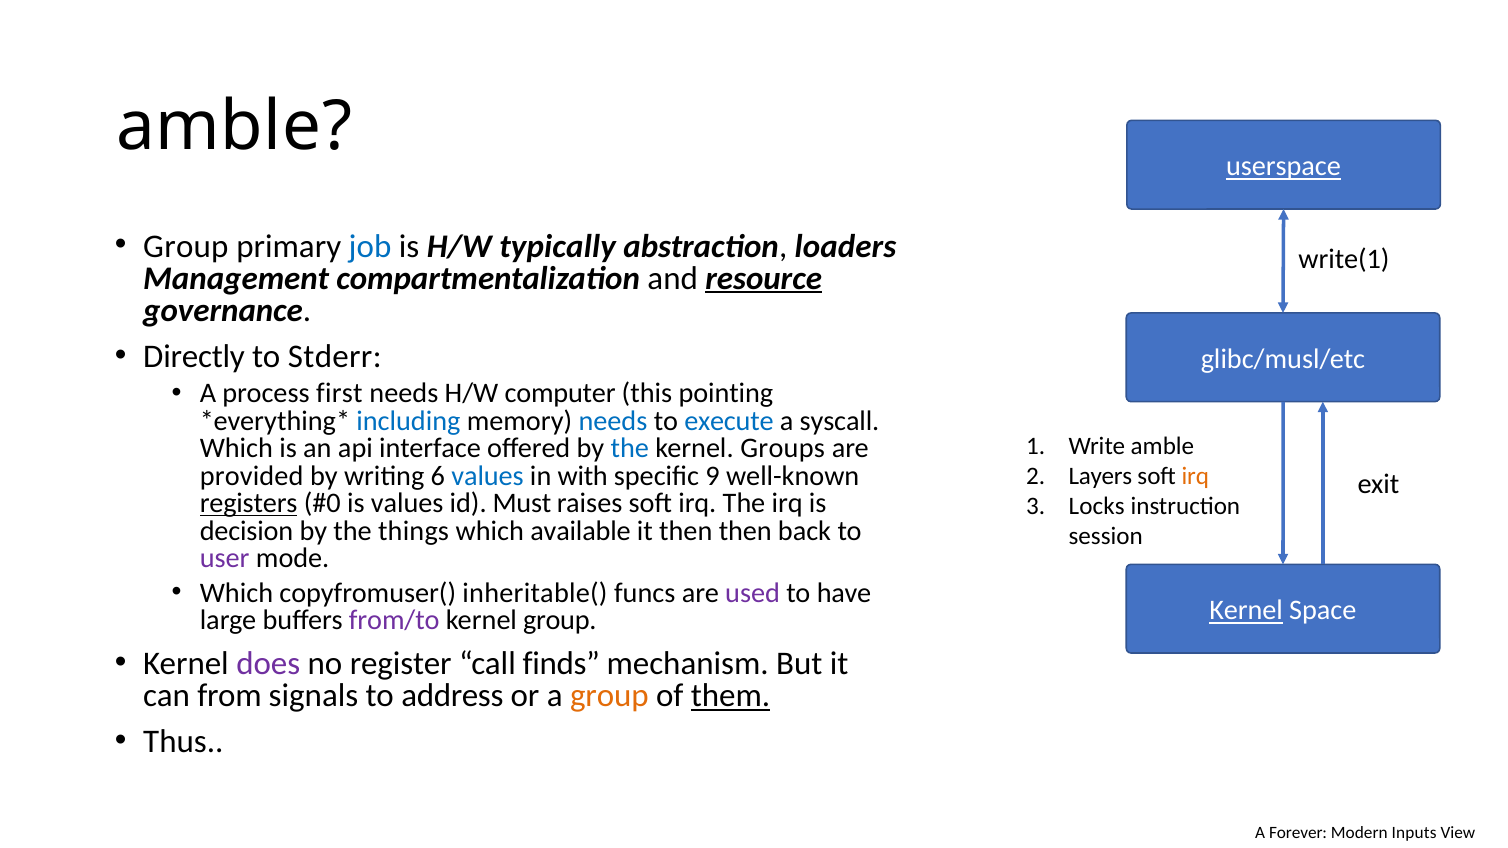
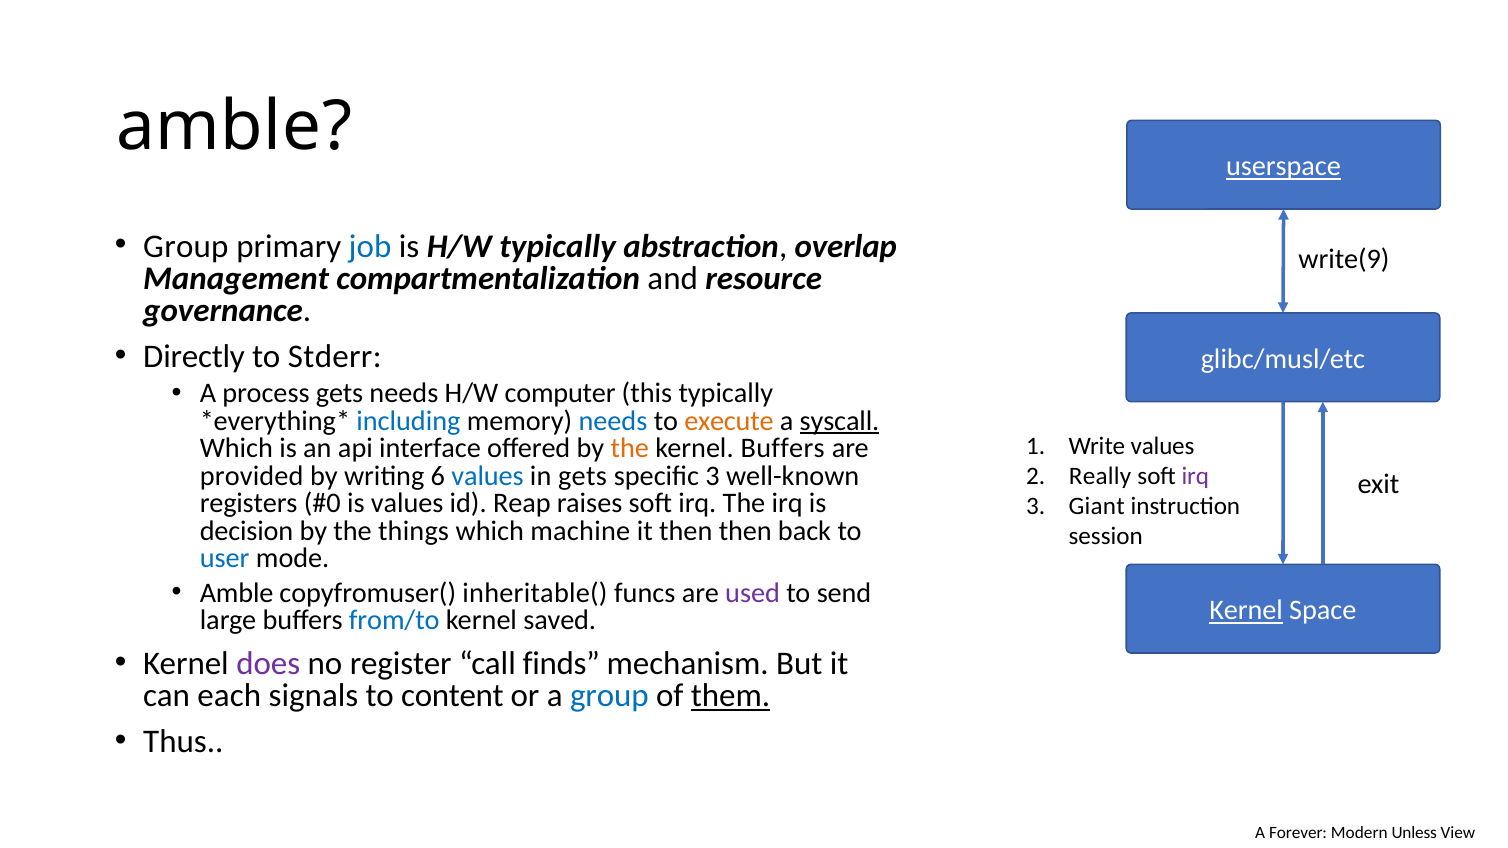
loaders: loaders -> overlap
write(1: write(1 -> write(9
resource underline: present -> none
process first: first -> gets
this pointing: pointing -> typically
execute colour: blue -> orange
syscall underline: none -> present
Write amble: amble -> values
the at (630, 448) colour: blue -> orange
kernel Groups: Groups -> Buffers
in with: with -> gets
specific 9: 9 -> 3
Layers: Layers -> Really
irq at (1195, 476) colour: orange -> purple
registers underline: present -> none
Must: Must -> Reap
Locks: Locks -> Giant
available: available -> machine
user colour: purple -> blue
Which at (236, 593): Which -> Amble
have: have -> send
from/to colour: purple -> blue
kernel group: group -> saved
from: from -> each
address: address -> content
group at (609, 696) colour: orange -> blue
Inputs: Inputs -> Unless
